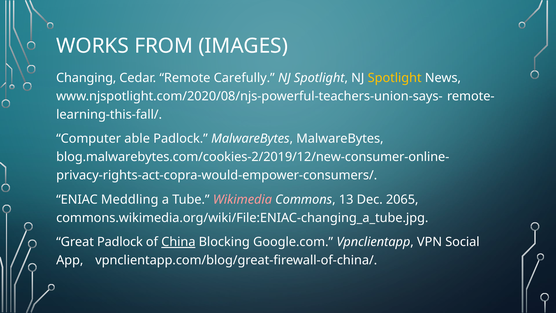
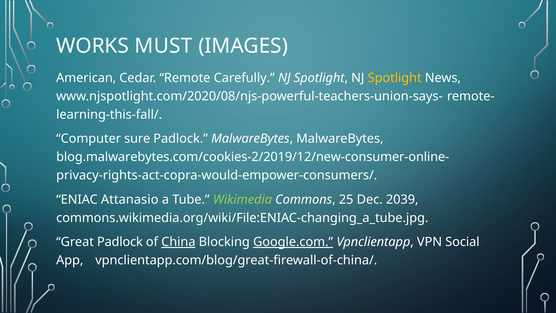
FROM: FROM -> MUST
Changing: Changing -> American
able: able -> sure
Meddling: Meddling -> Attanasio
Wikimedia colour: pink -> light green
13: 13 -> 25
2065: 2065 -> 2039
Google.com underline: none -> present
